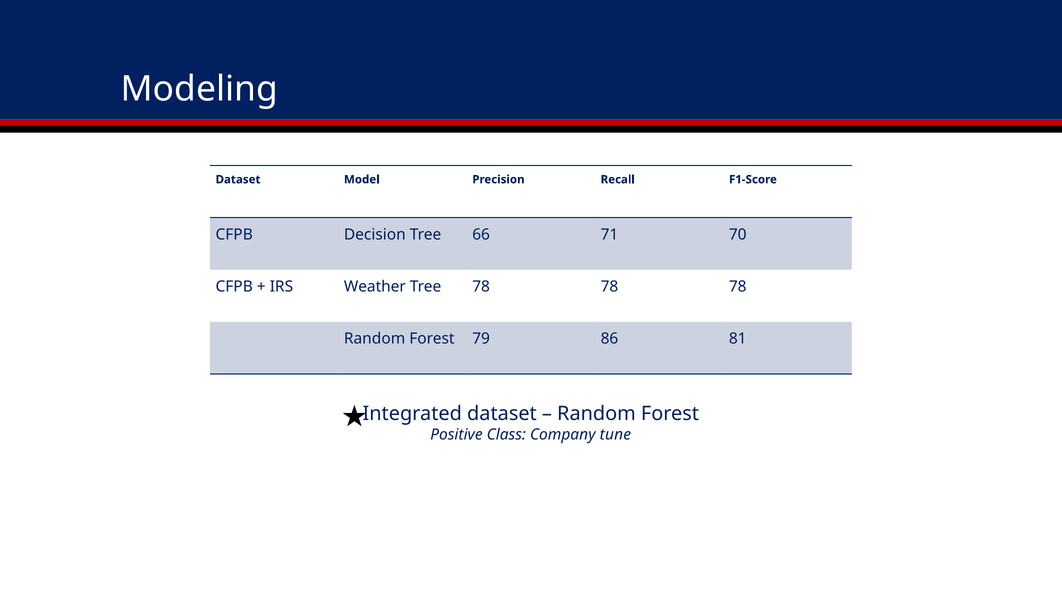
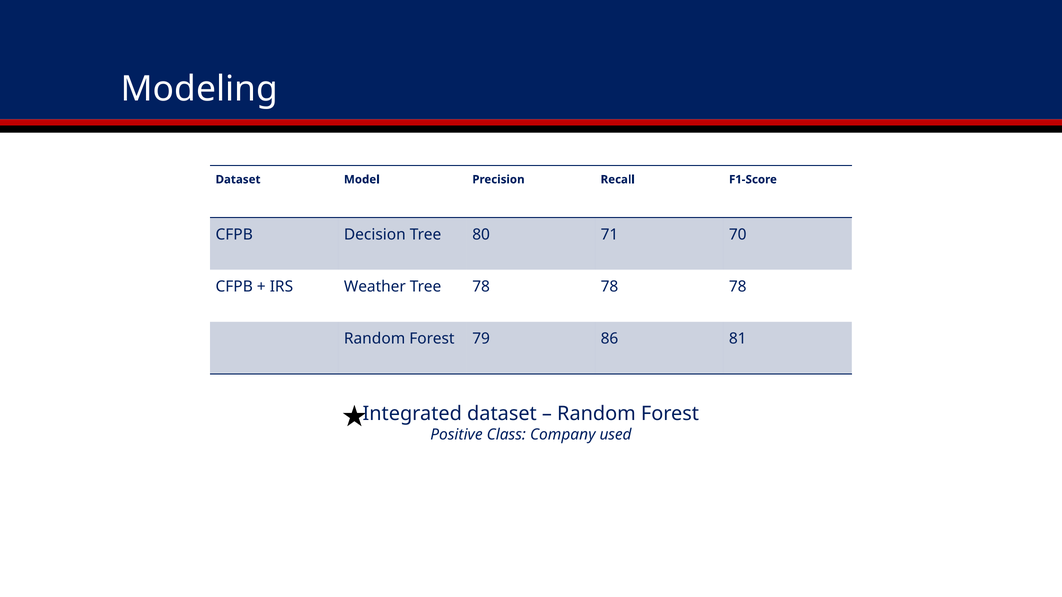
66: 66 -> 80
tune: tune -> used
